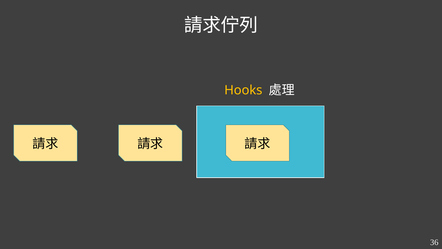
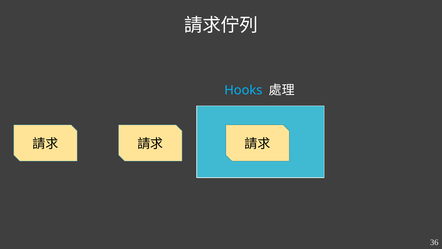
Hooks colour: yellow -> light blue
